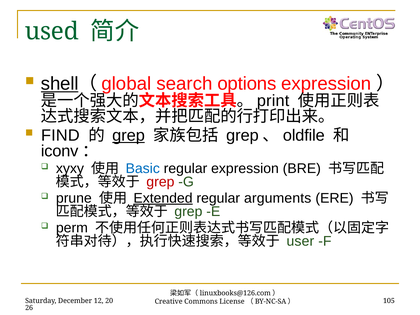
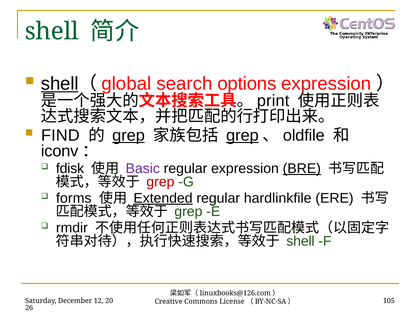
used at (52, 31): used -> shell
grep at (242, 135) underline: none -> present
xyxy: xyxy -> fdisk
Basic colour: blue -> purple
BRE underline: none -> present
prune: prune -> forms
arguments: arguments -> hardlinkfile
perm: perm -> rmdir
user at (300, 241): user -> shell
